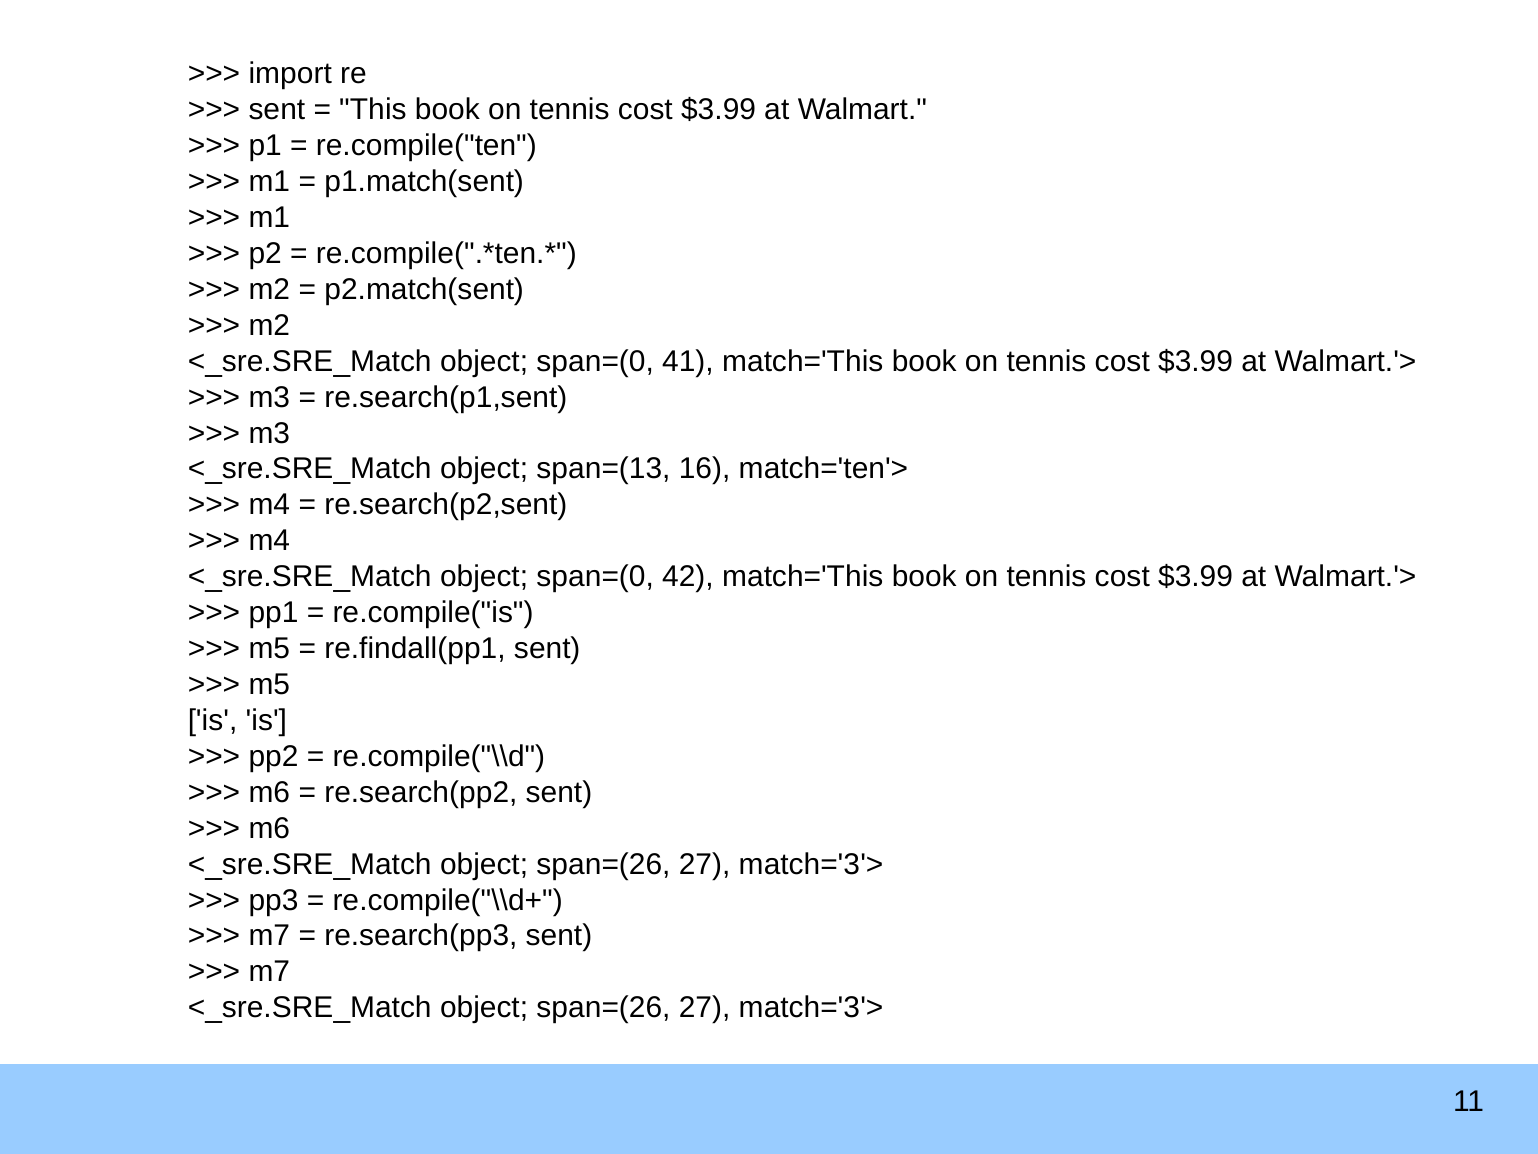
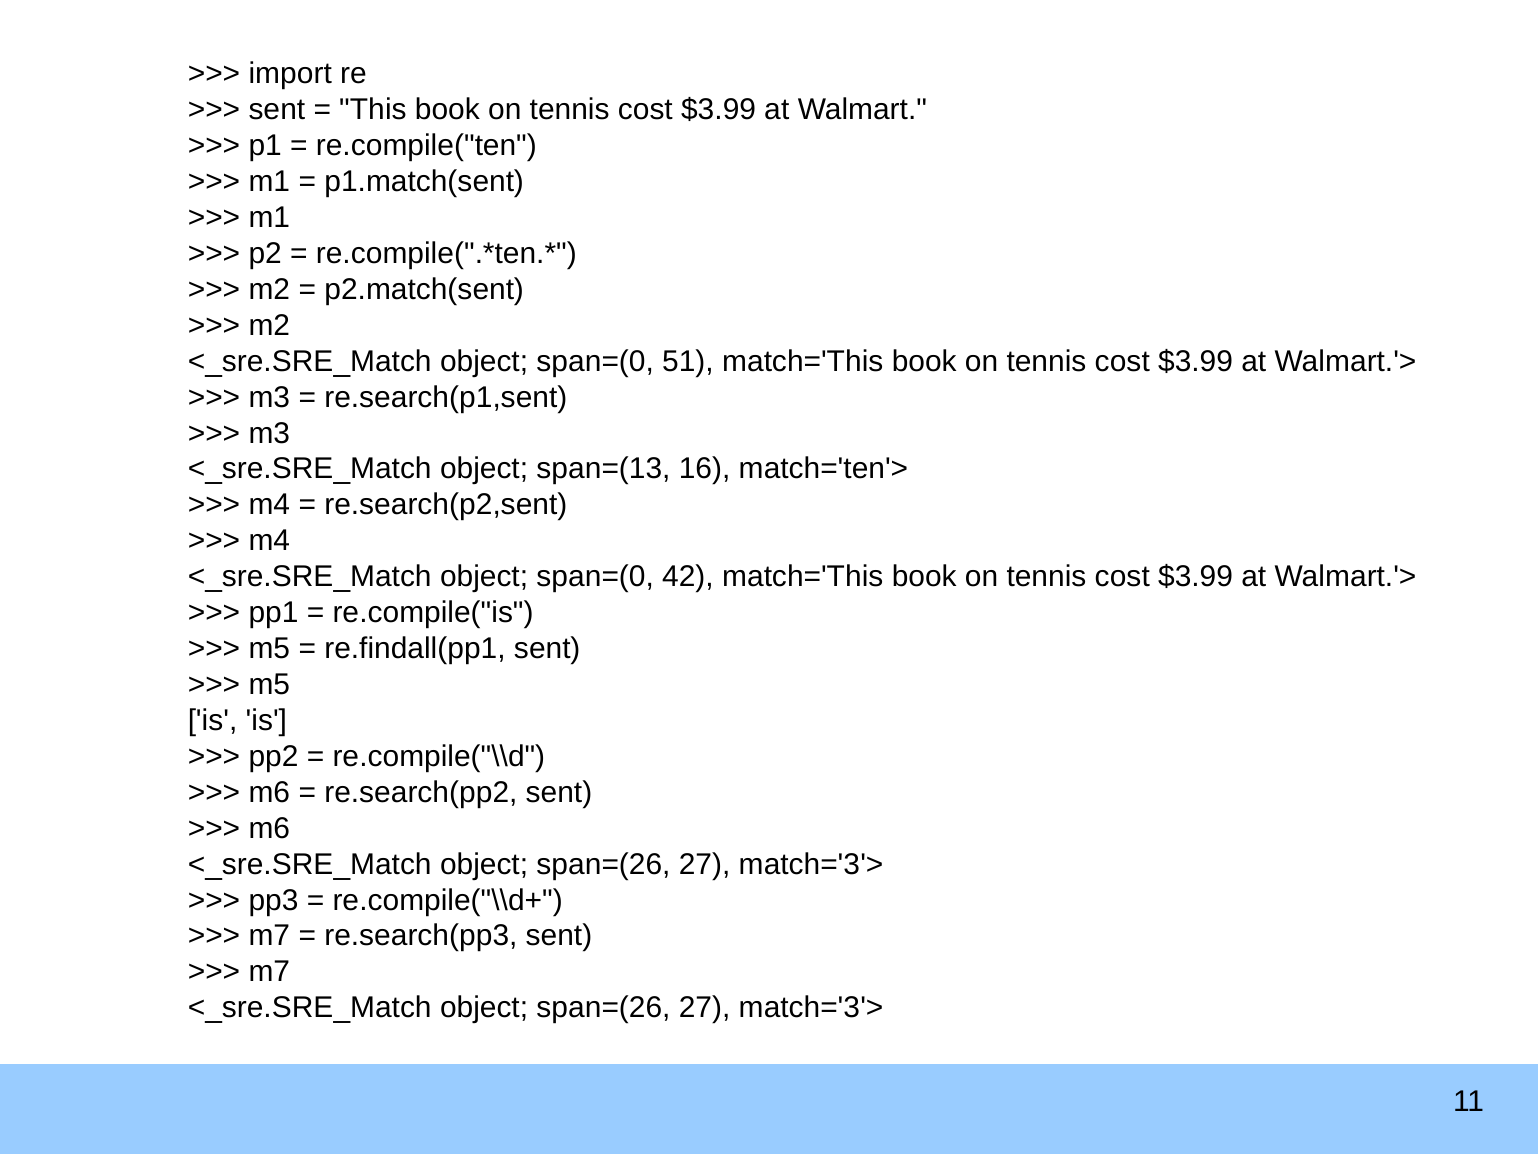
41: 41 -> 51
